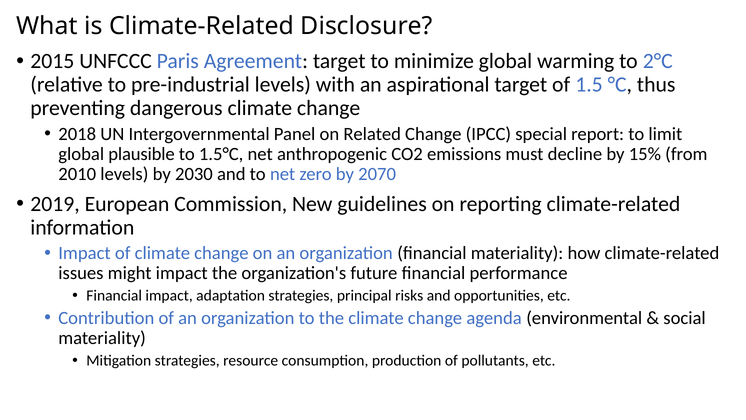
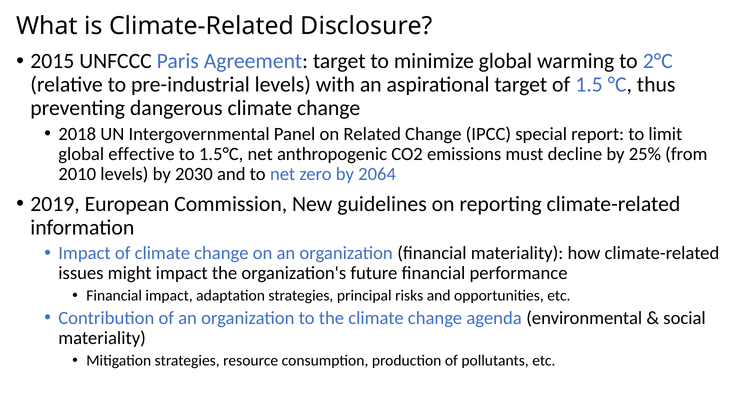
plausible: plausible -> effective
15%: 15% -> 25%
2070: 2070 -> 2064
